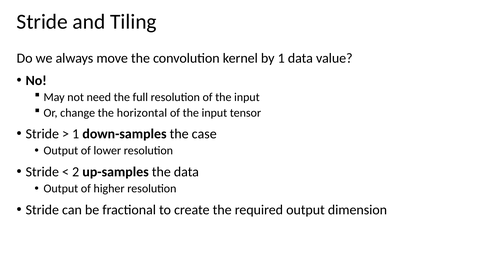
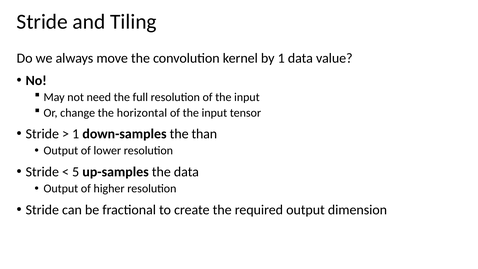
case: case -> than
2: 2 -> 5
